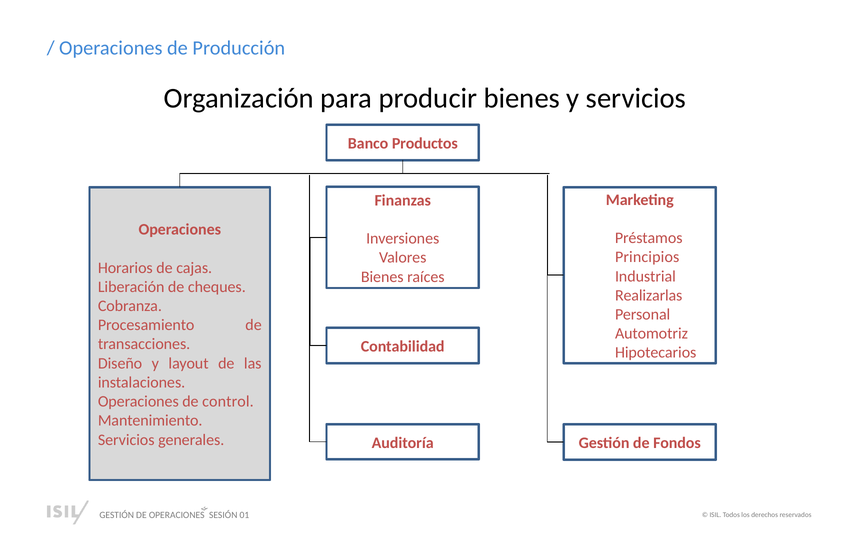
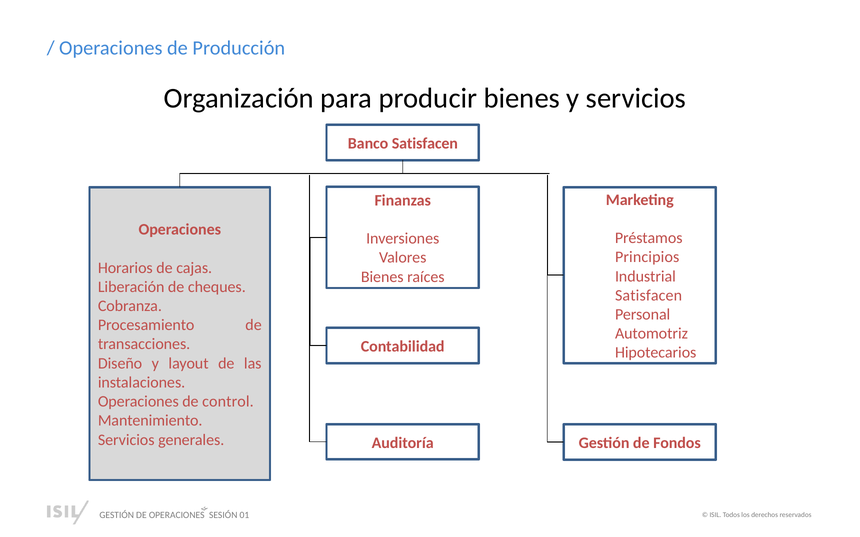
Banco Productos: Productos -> Satisfacen
Realizarlas at (649, 296): Realizarlas -> Satisfacen
